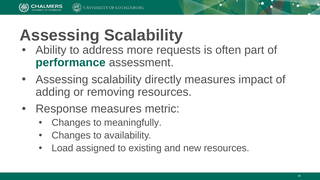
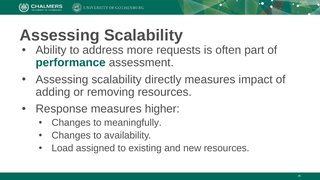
metric: metric -> higher
